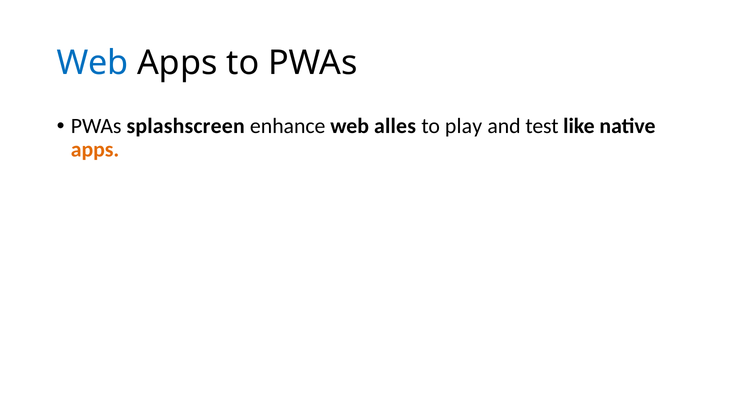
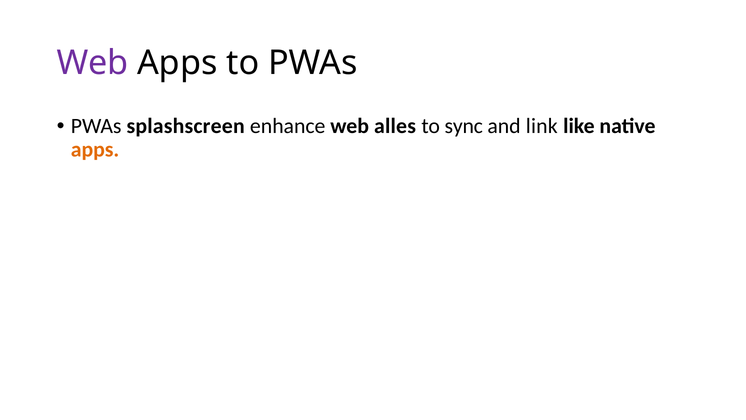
Web at (93, 63) colour: blue -> purple
play: play -> sync
test: test -> link
